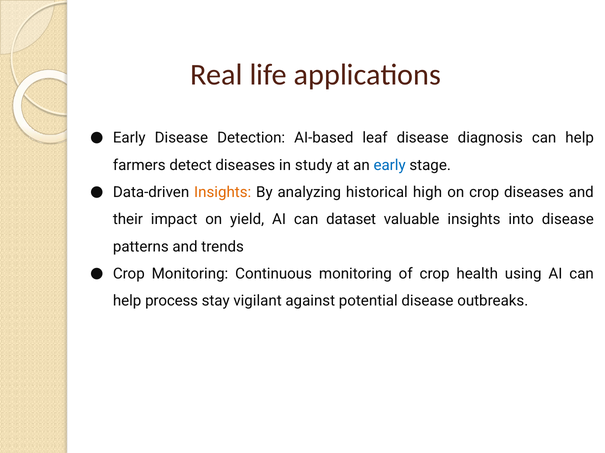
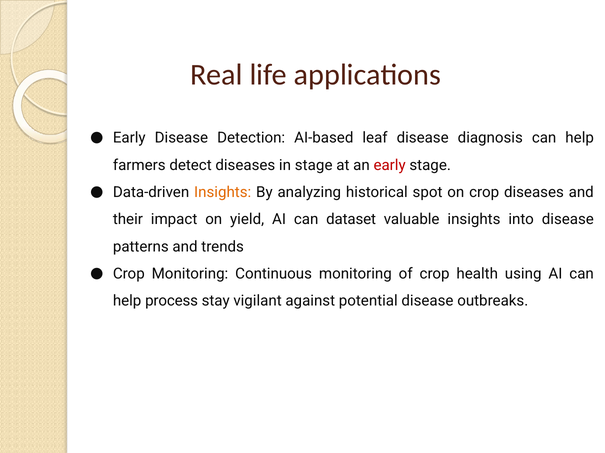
in study: study -> stage
early at (390, 165) colour: blue -> red
high: high -> spot
